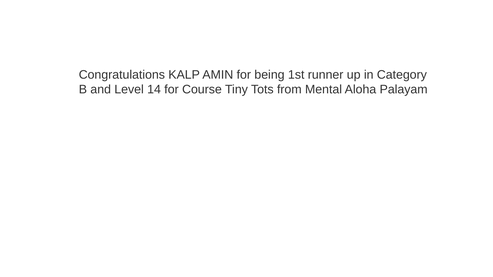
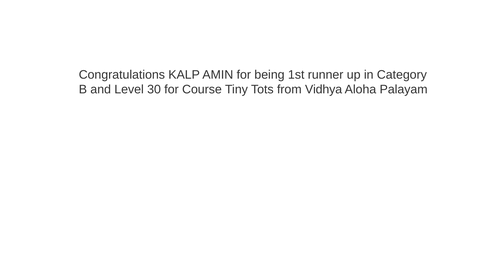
14: 14 -> 30
Mental: Mental -> Vidhya
